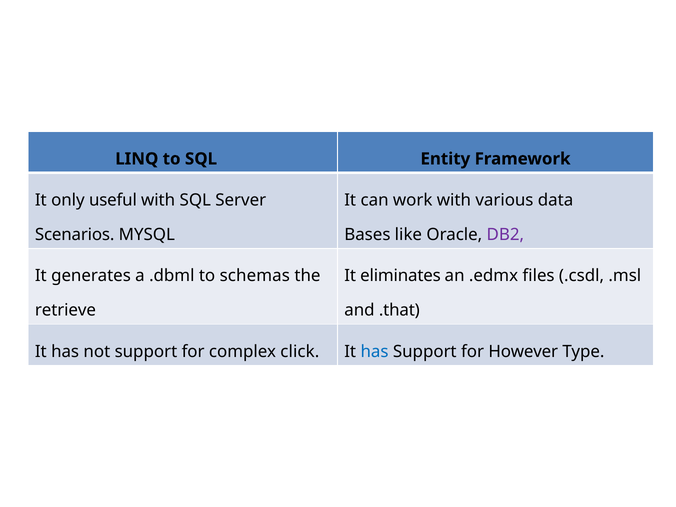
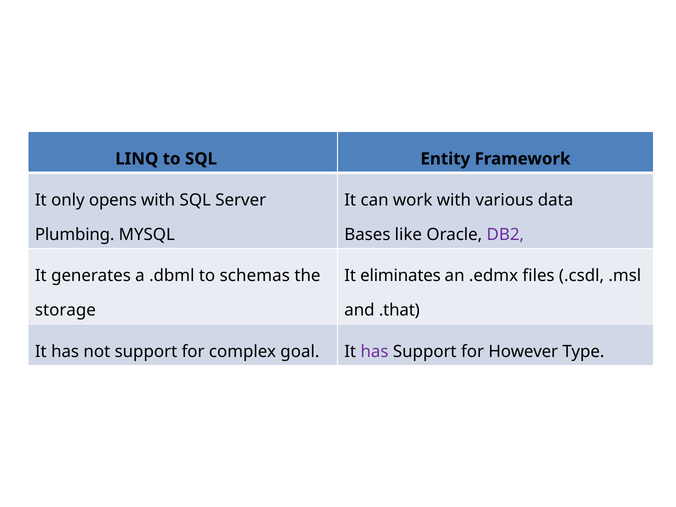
useful: useful -> opens
Scenarios: Scenarios -> Plumbing
retrieve: retrieve -> storage
click: click -> goal
has at (375, 352) colour: blue -> purple
